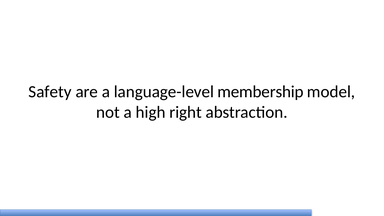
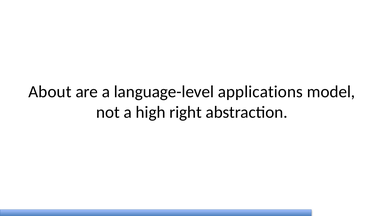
Safety: Safety -> About
membership: membership -> applications
